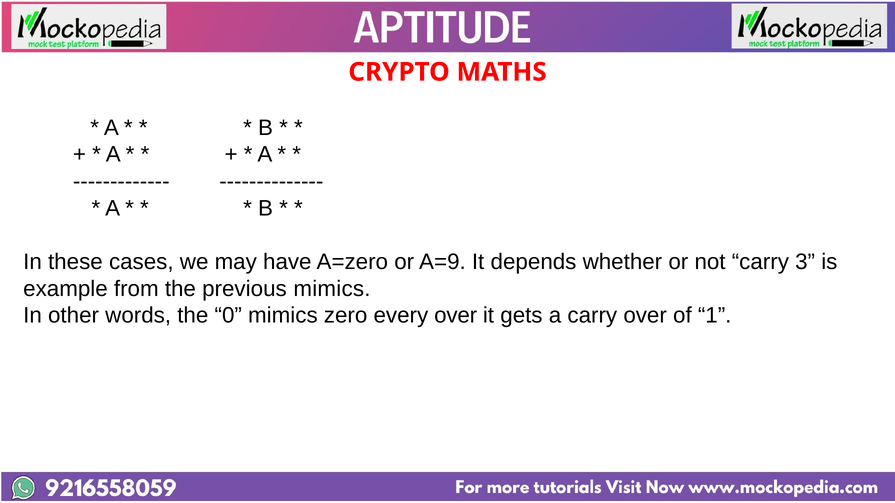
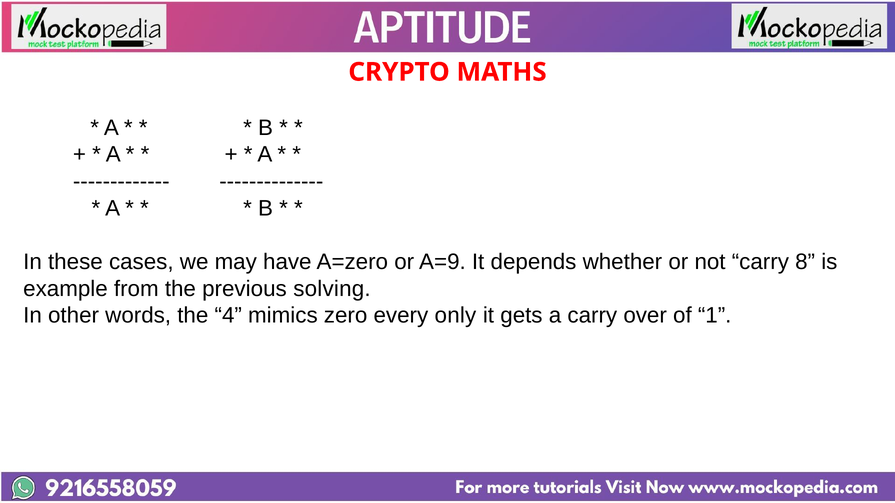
3: 3 -> 8
previous mimics: mimics -> solving
0: 0 -> 4
every over: over -> only
